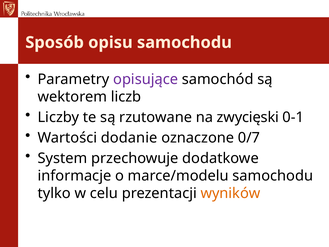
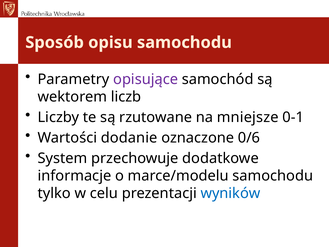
zwycięski: zwycięski -> mniejsze
0/7: 0/7 -> 0/6
wyników colour: orange -> blue
